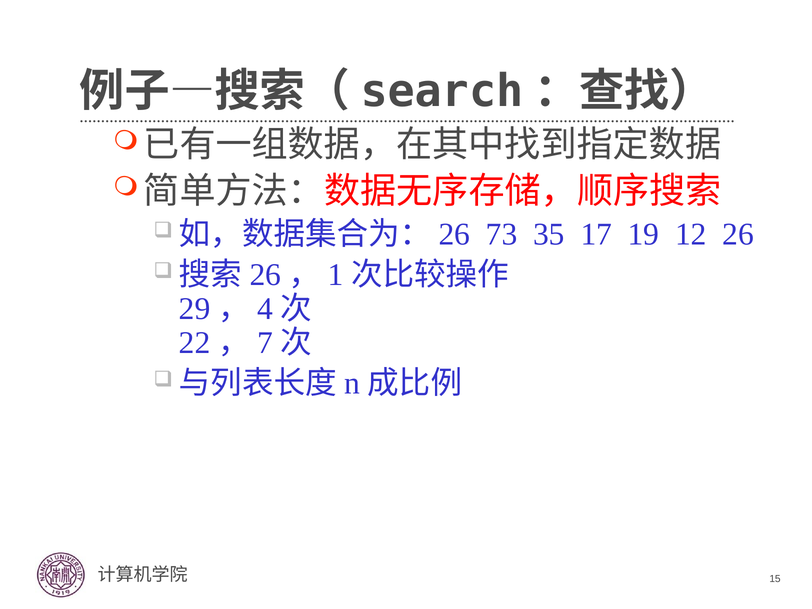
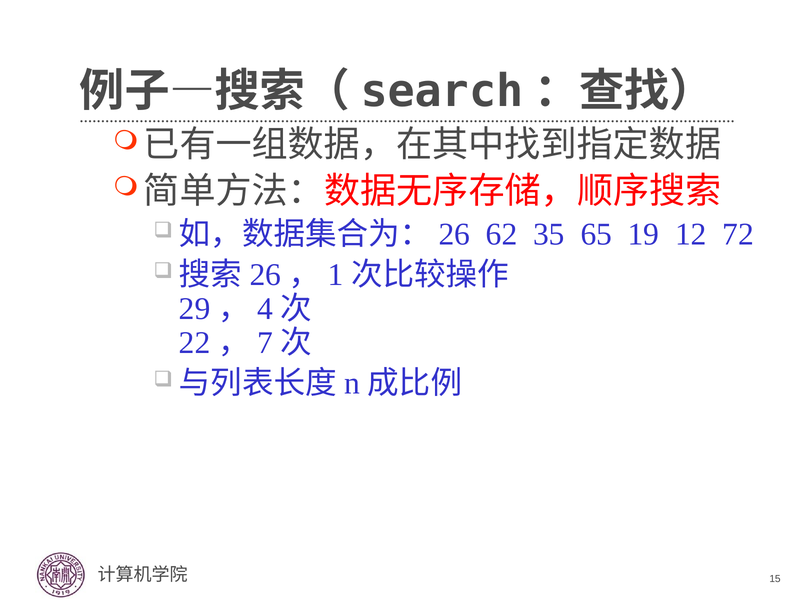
73: 73 -> 62
17: 17 -> 65
12 26: 26 -> 72
